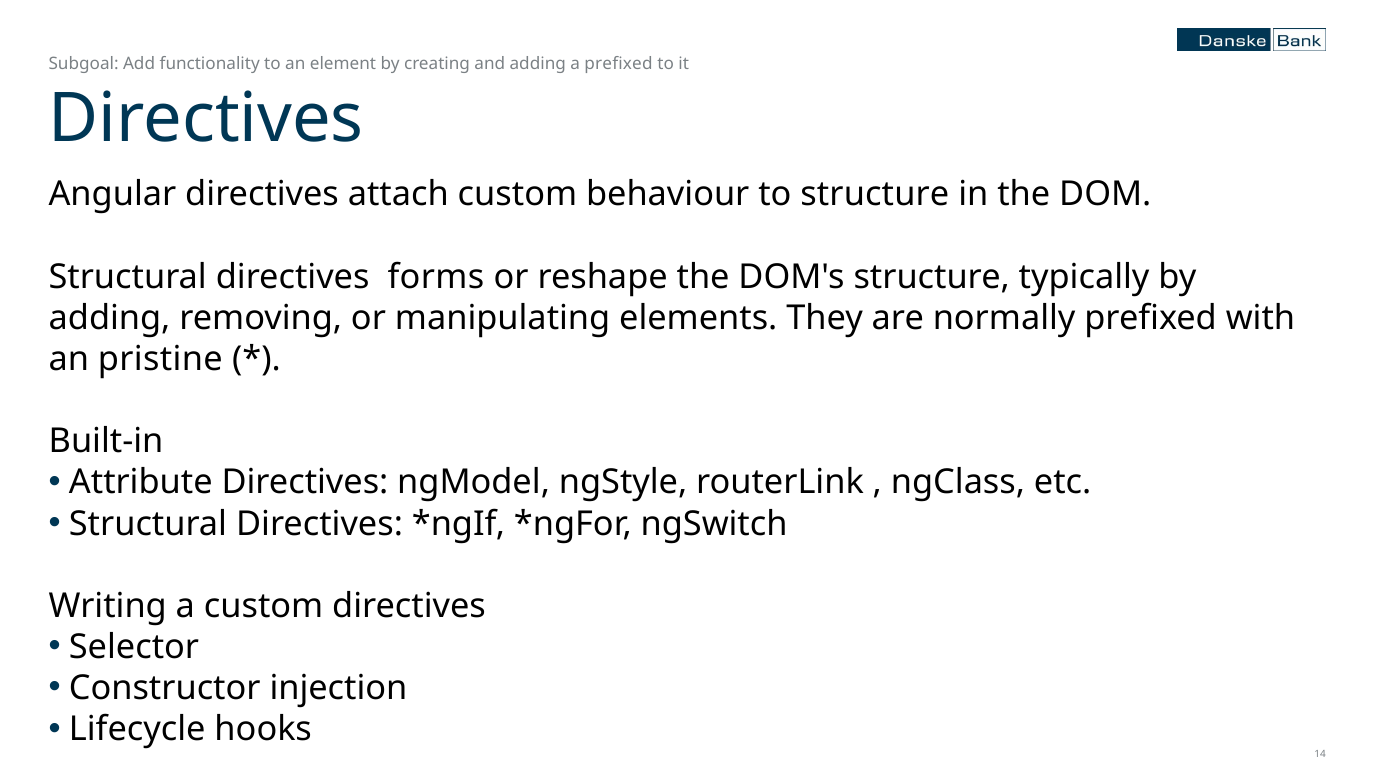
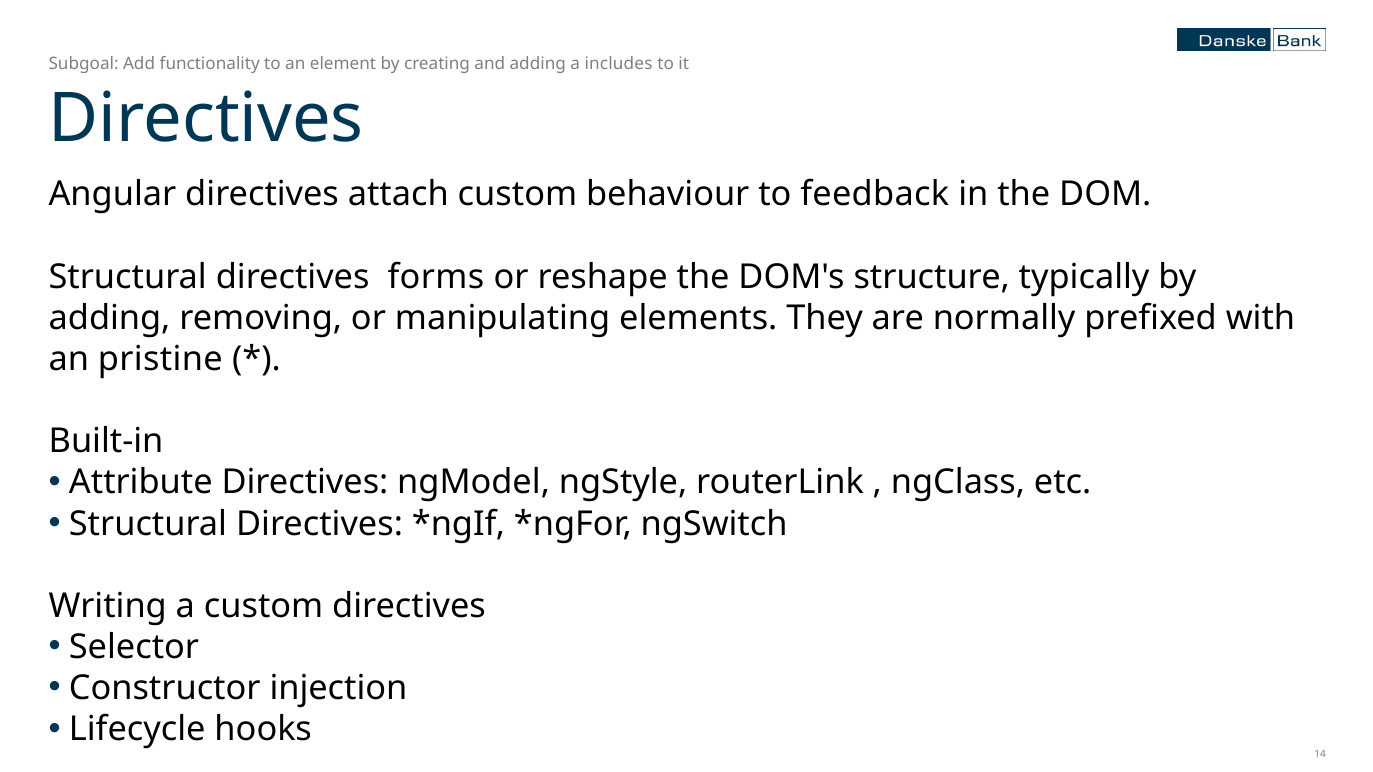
a prefixed: prefixed -> includes
to structure: structure -> feedback
